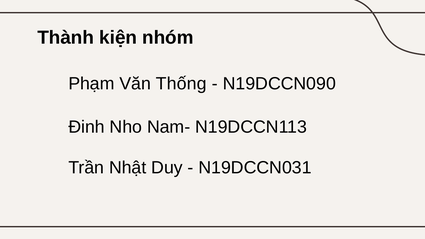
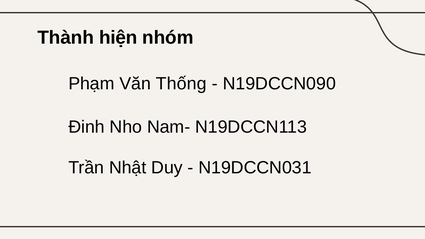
kiện: kiện -> hiện
